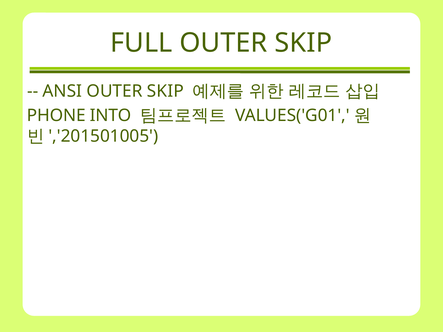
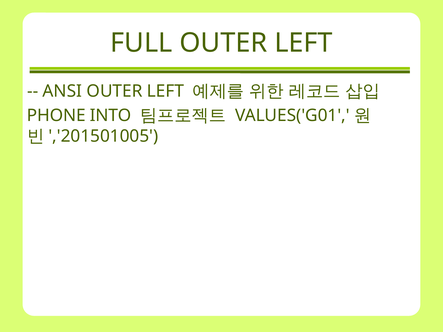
FULL OUTER SKIP: SKIP -> LEFT
SKIP at (165, 91): SKIP -> LEFT
